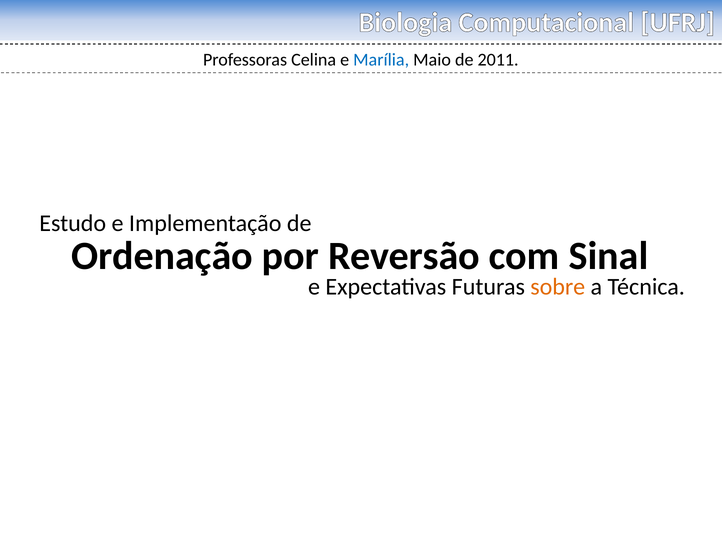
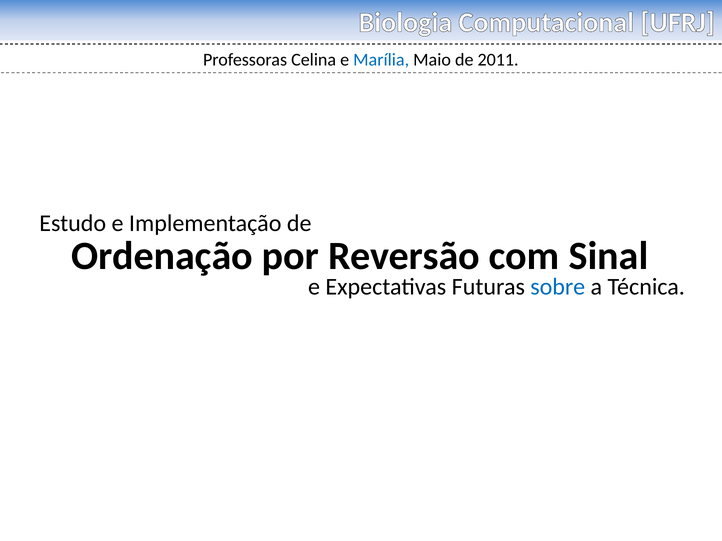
sobre colour: orange -> blue
